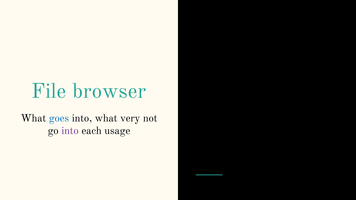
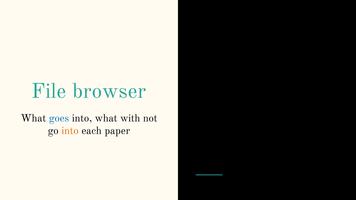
very: very -> with
into at (70, 131) colour: purple -> orange
usage: usage -> paper
